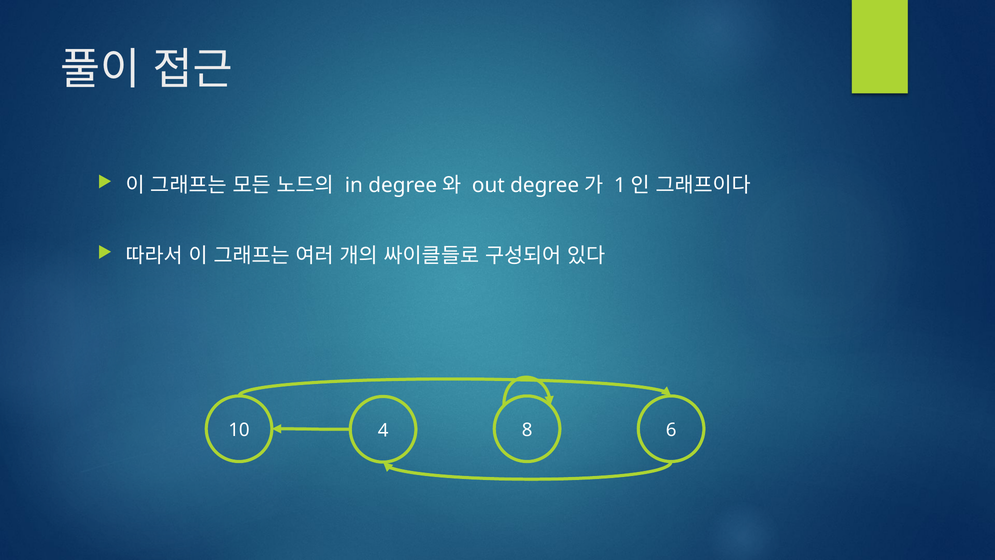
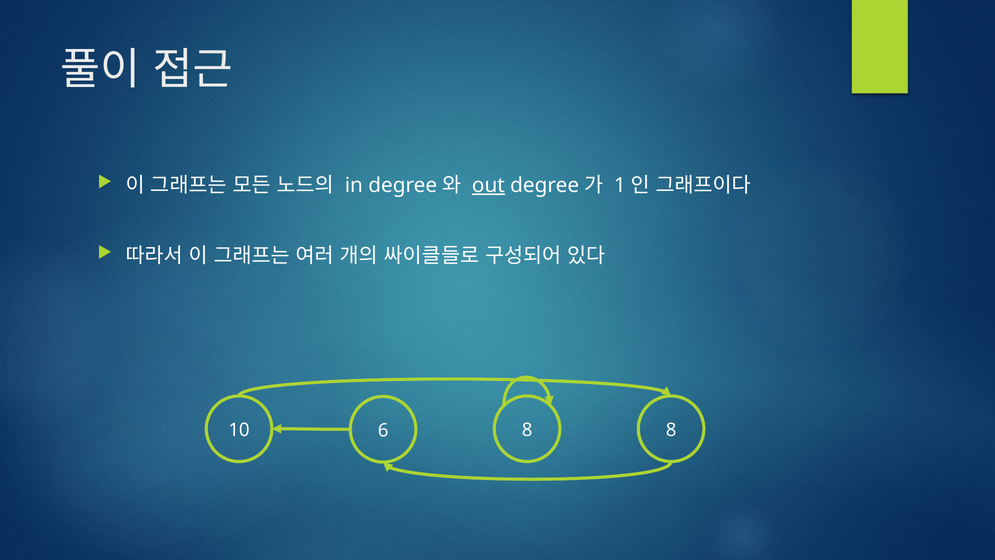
out underline: none -> present
4: 4 -> 6
8 6: 6 -> 8
